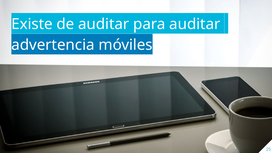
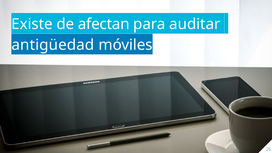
de auditar: auditar -> afectan
advertencia: advertencia -> antigüedad
